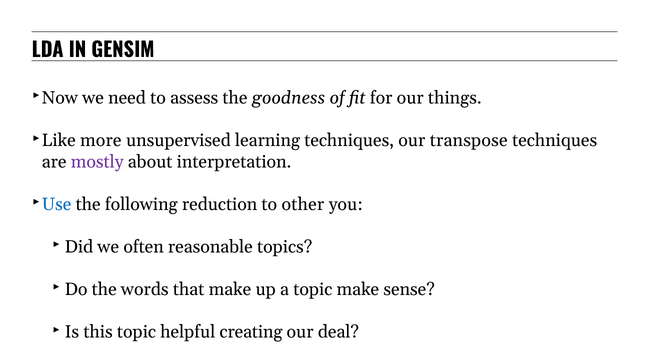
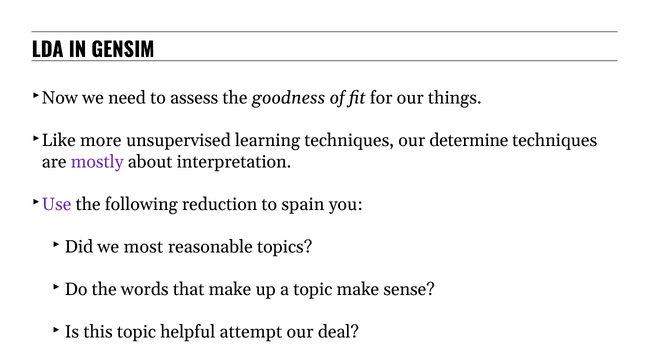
transpose: transpose -> determine
Use colour: blue -> purple
other: other -> spain
often: often -> most
creating: creating -> attempt
